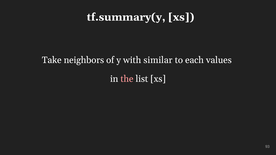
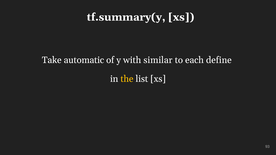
neighbors: neighbors -> automatic
values: values -> define
the colour: pink -> yellow
